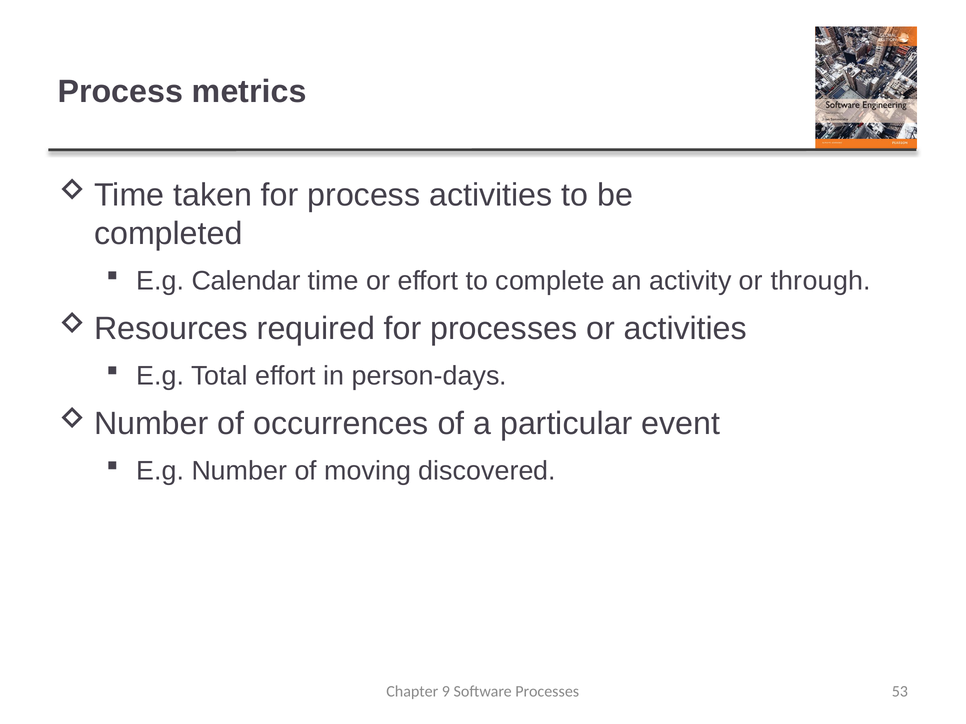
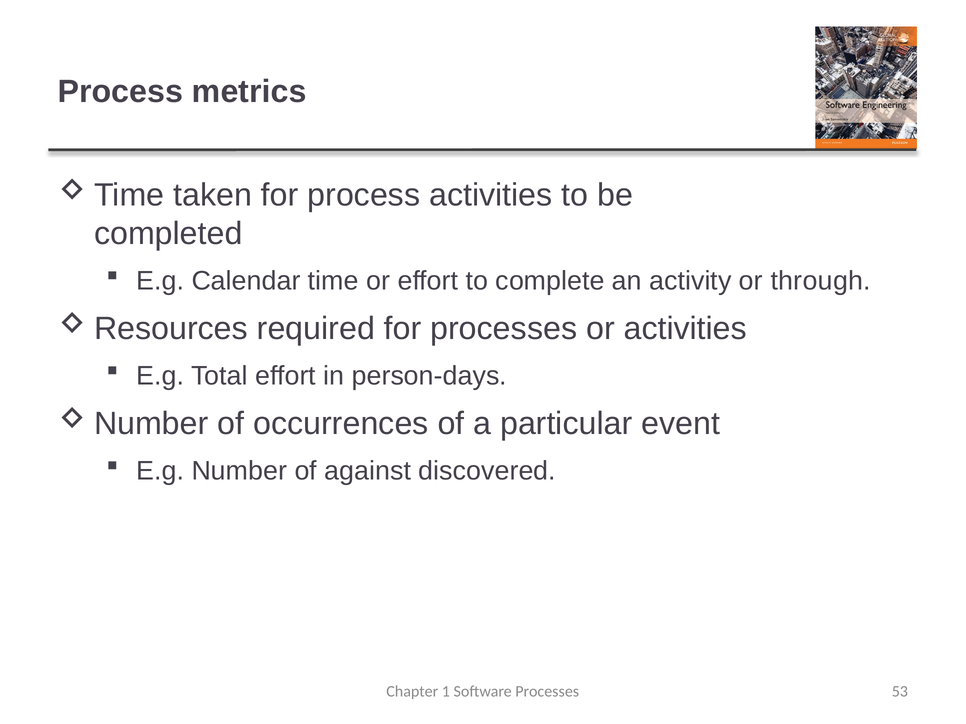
moving: moving -> against
9: 9 -> 1
